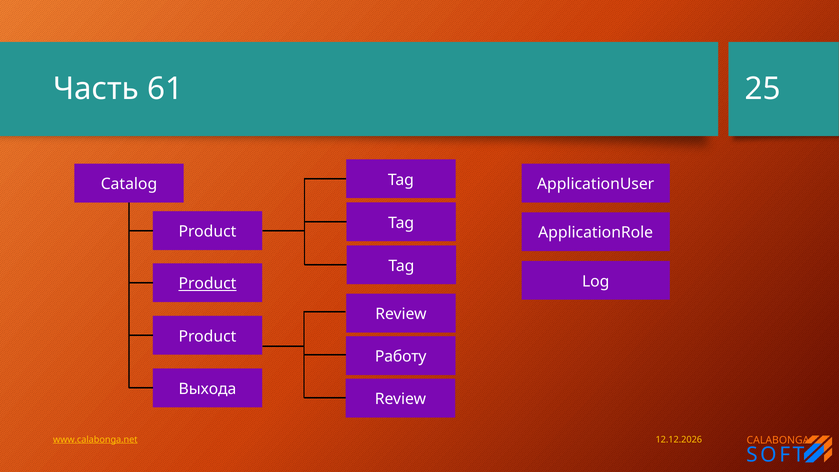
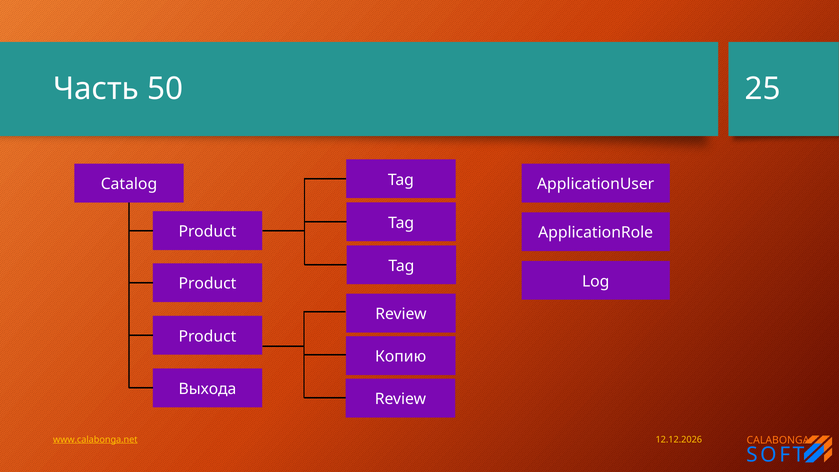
61: 61 -> 50
Product at (208, 284) underline: present -> none
Работу: Работу -> Копию
